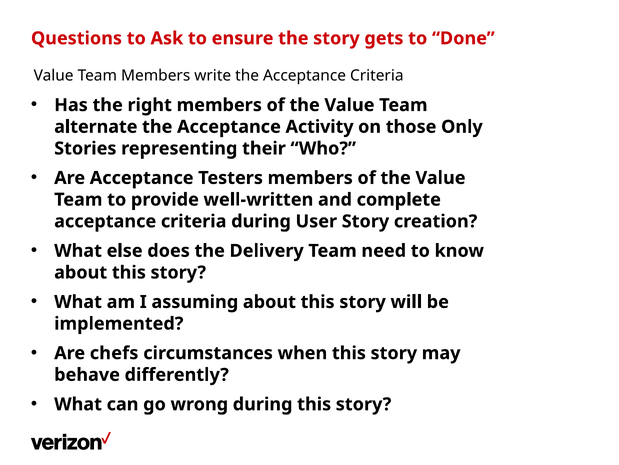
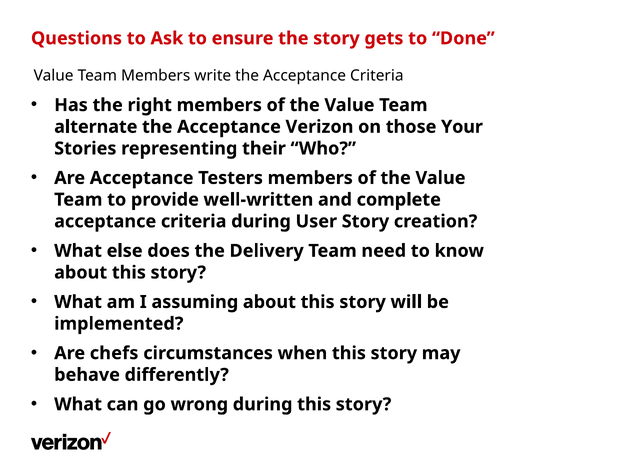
Activity: Activity -> Verizon
Only: Only -> Your
